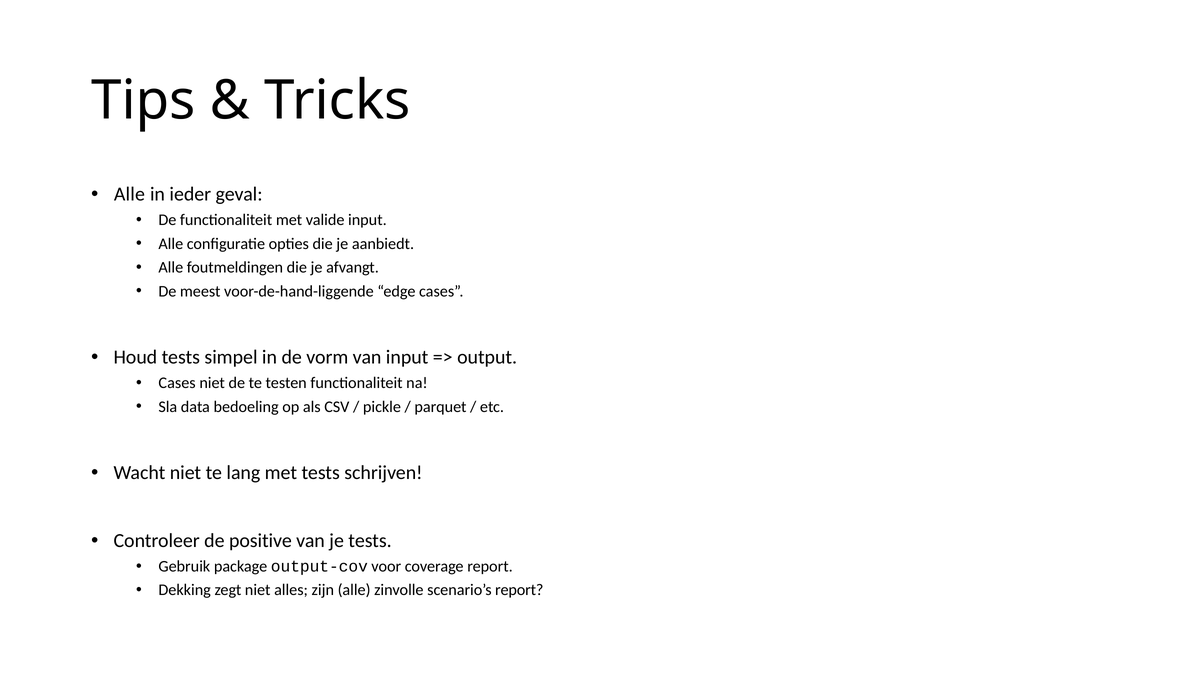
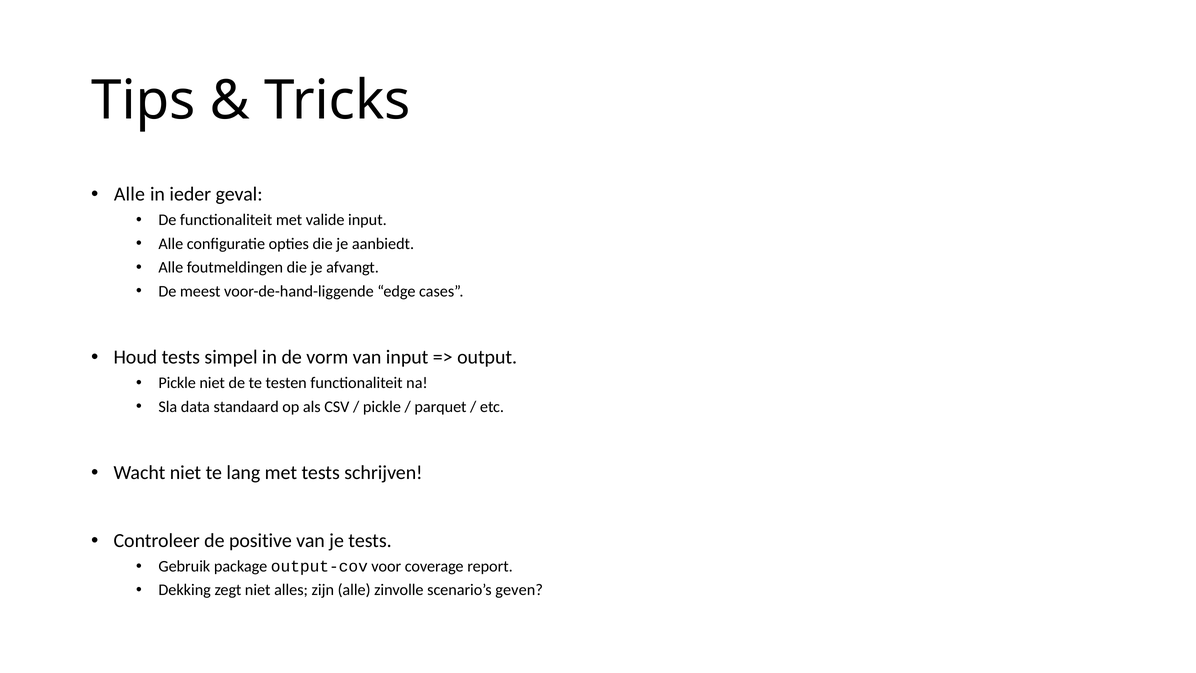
Cases at (177, 383): Cases -> Pickle
bedoeling: bedoeling -> standaard
scenario’s report: report -> geven
